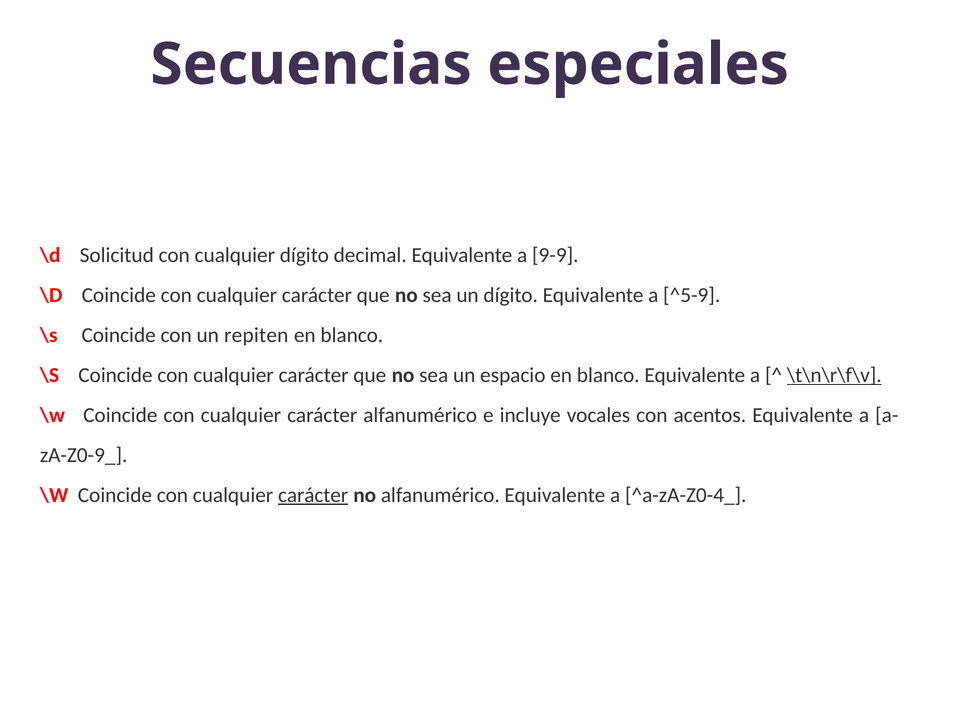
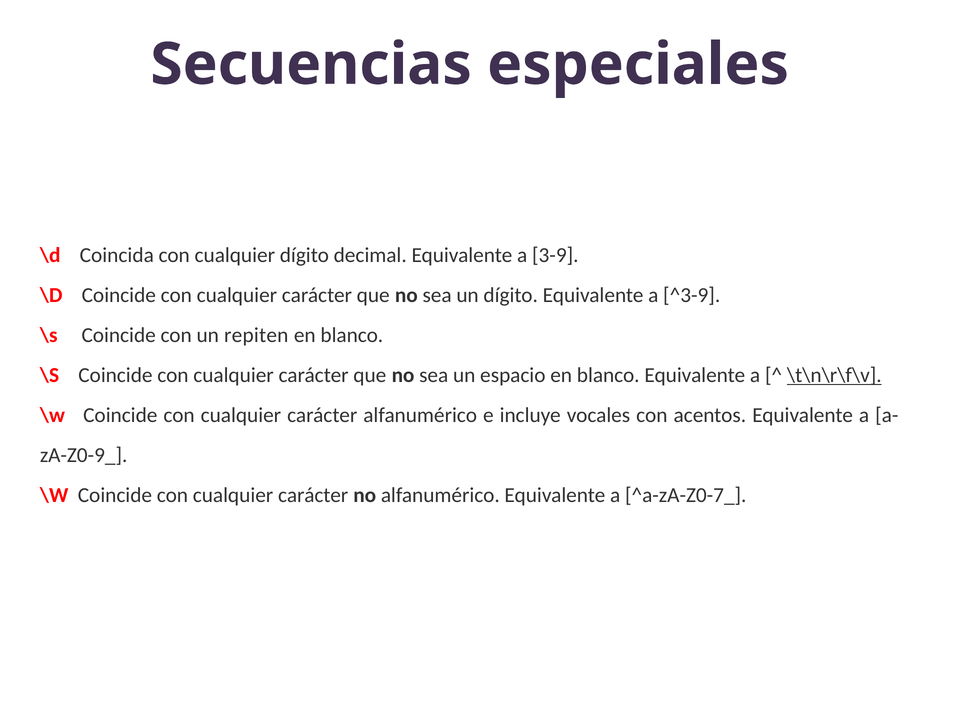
Solicitud: Solicitud -> Coincida
9-9: 9-9 -> 3-9
^5-9: ^5-9 -> ^3-9
carácter at (313, 496) underline: present -> none
^a-zA-Z0-4_: ^a-zA-Z0-4_ -> ^a-zA-Z0-7_
